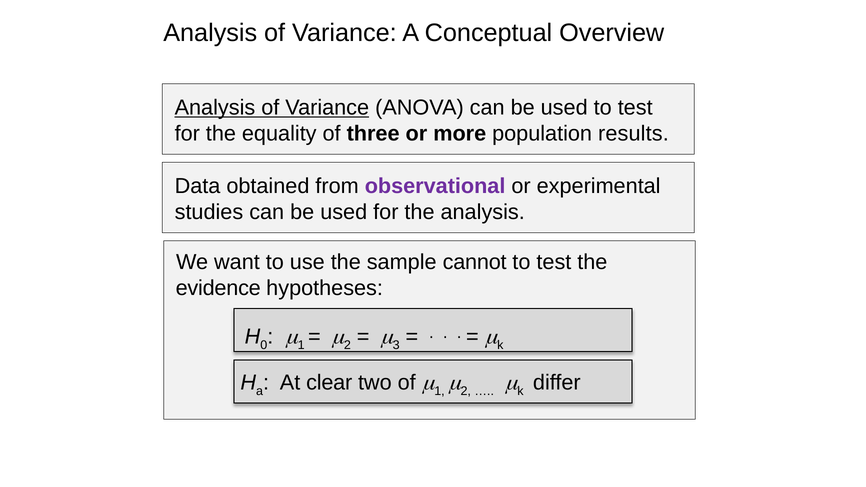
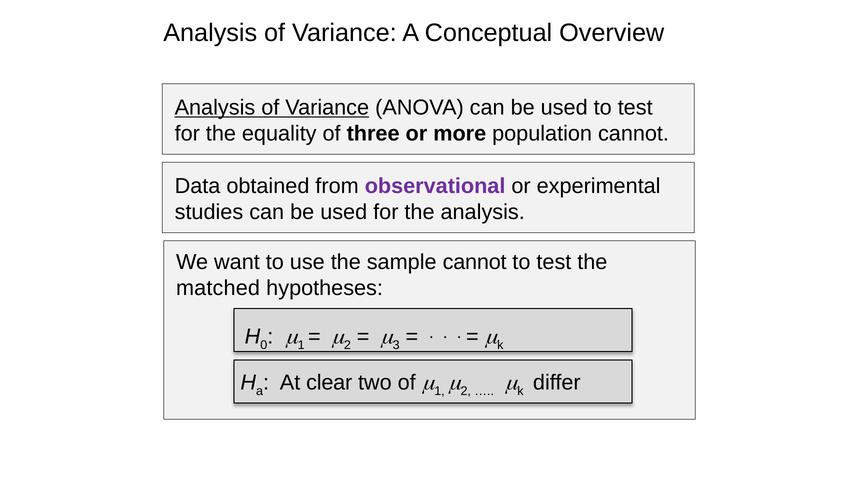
population results: results -> cannot
evidence: evidence -> matched
